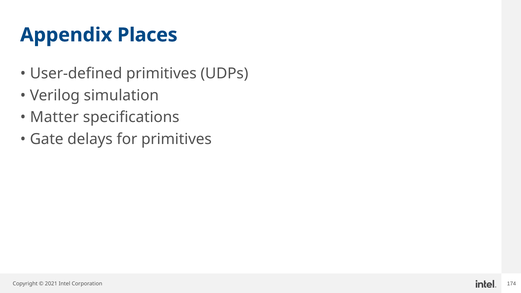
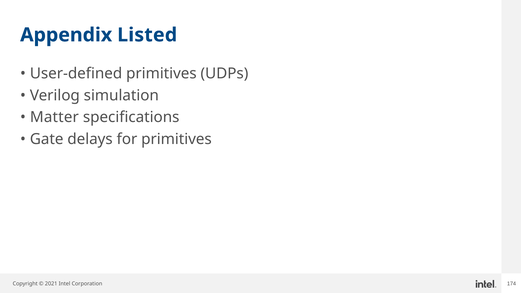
Places: Places -> Listed
